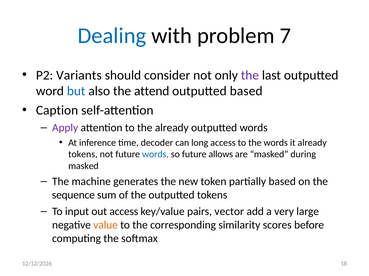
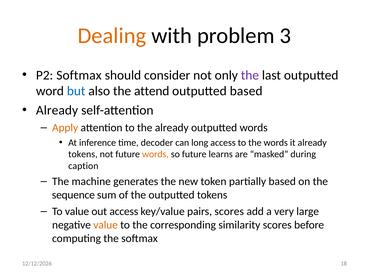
Dealing colour: blue -> orange
7: 7 -> 3
P2 Variants: Variants -> Softmax
Caption at (57, 111): Caption -> Already
Apply colour: purple -> orange
words at (155, 155) colour: blue -> orange
allows: allows -> learns
masked at (83, 166): masked -> caption
To input: input -> value
pairs vector: vector -> scores
